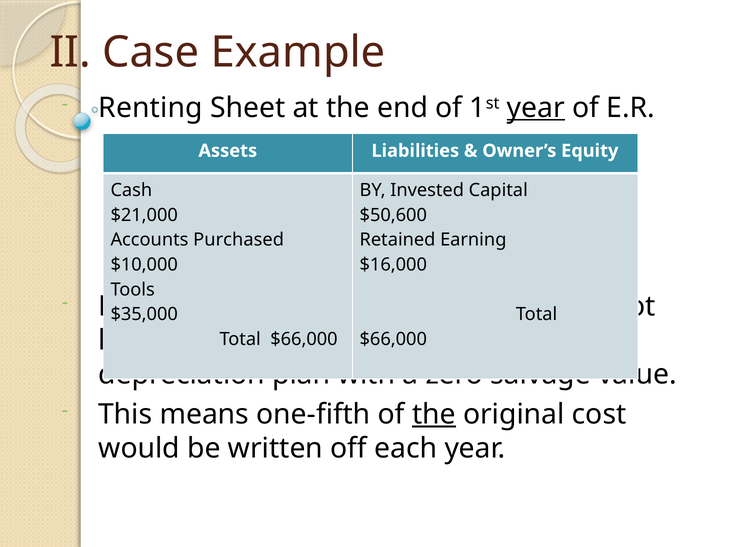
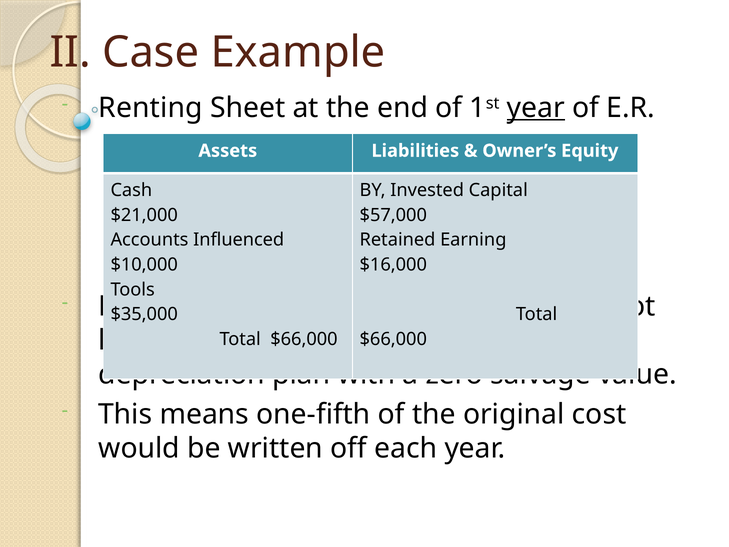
$50,600: $50,600 -> $57,000
Purchased: Purchased -> Influenced
the at (434, 414) underline: present -> none
